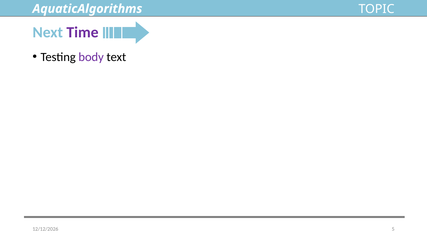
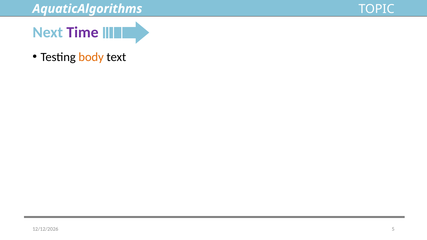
body colour: purple -> orange
